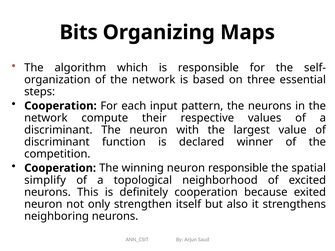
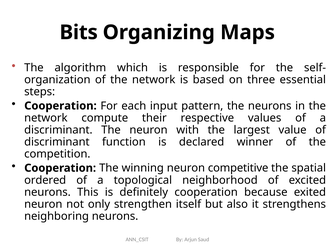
neuron responsible: responsible -> competitive
simplify: simplify -> ordered
